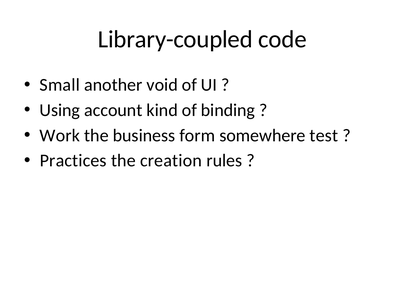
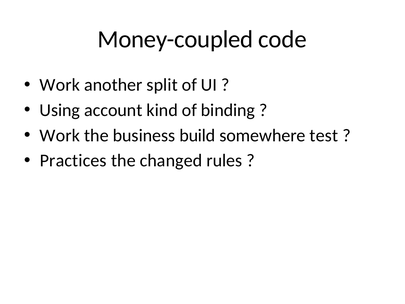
Library-coupled: Library-coupled -> Money-coupled
Small at (60, 85): Small -> Work
void: void -> split
form: form -> build
creation: creation -> changed
